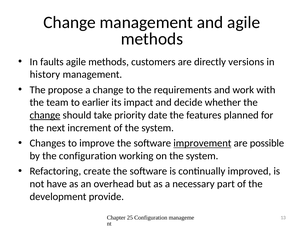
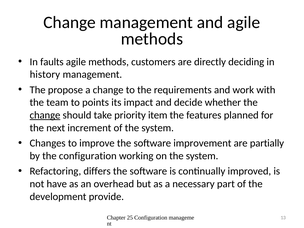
versions: versions -> deciding
earlier: earlier -> points
date: date -> item
improvement underline: present -> none
possible: possible -> partially
create: create -> differs
